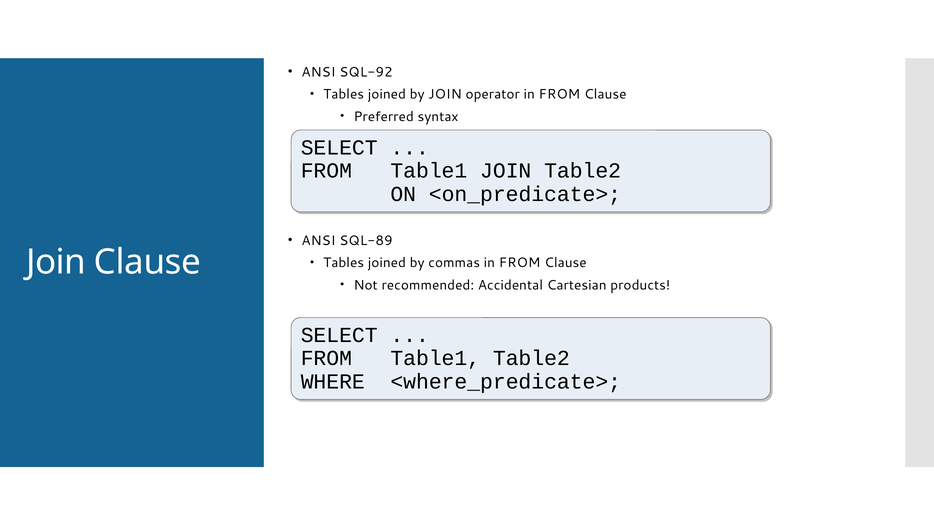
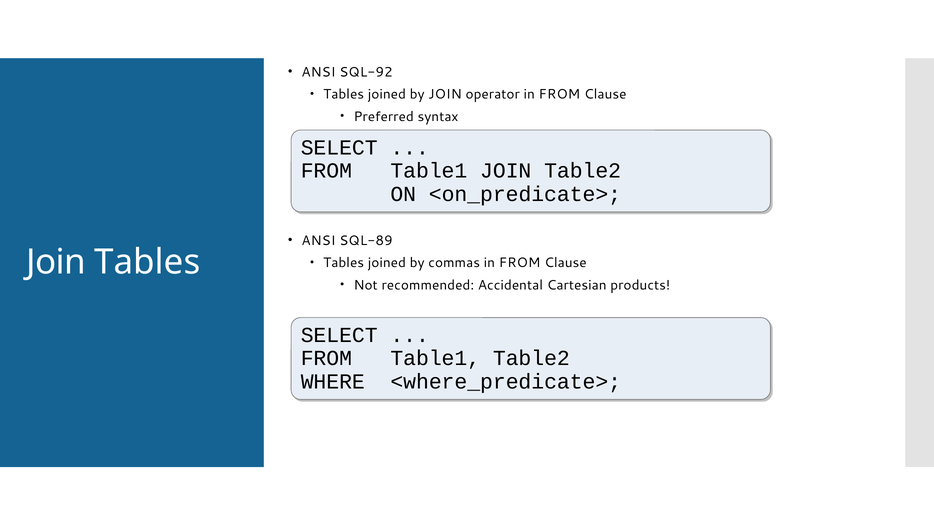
Join Clause: Clause -> Tables
